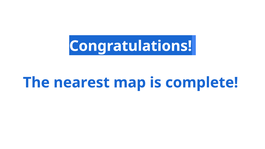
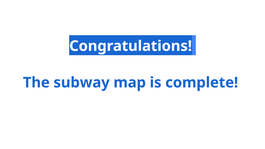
nearest: nearest -> subway
